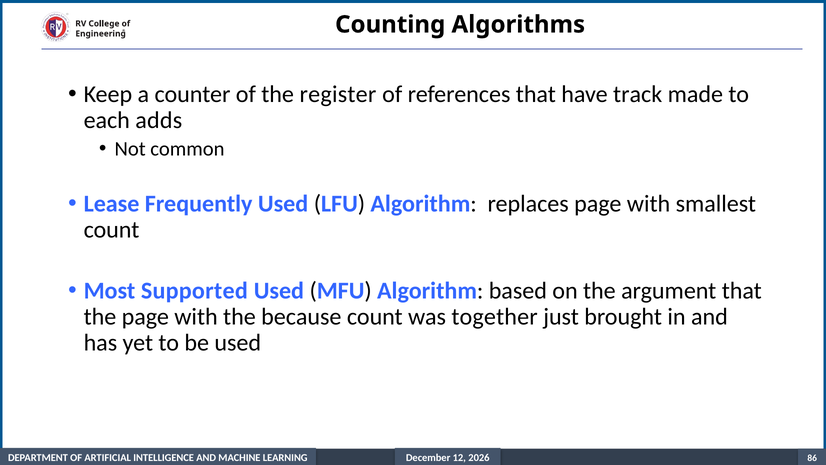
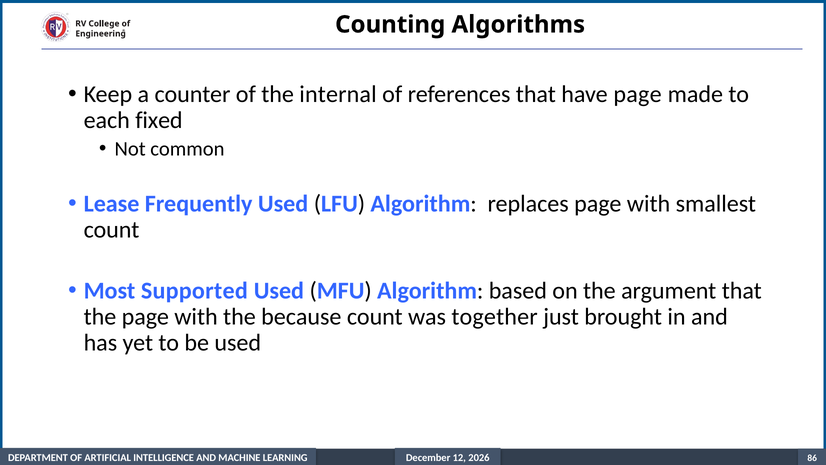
register: register -> internal
have track: track -> page
adds: adds -> fixed
